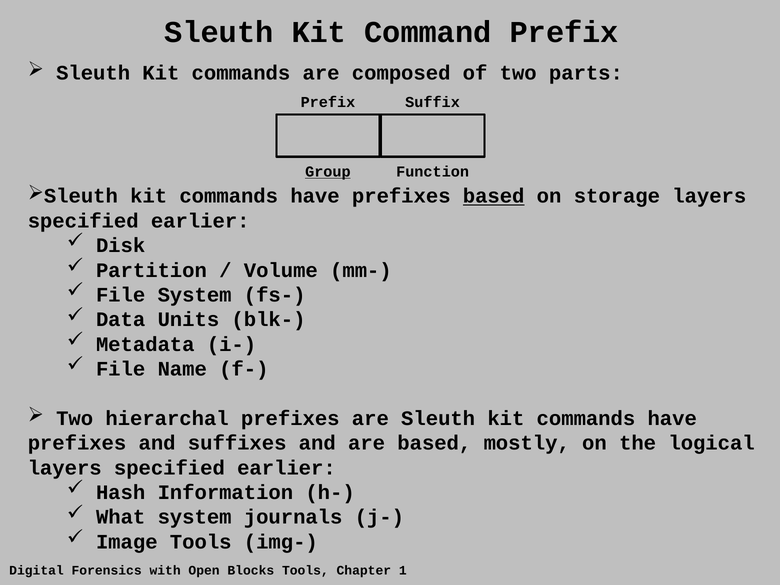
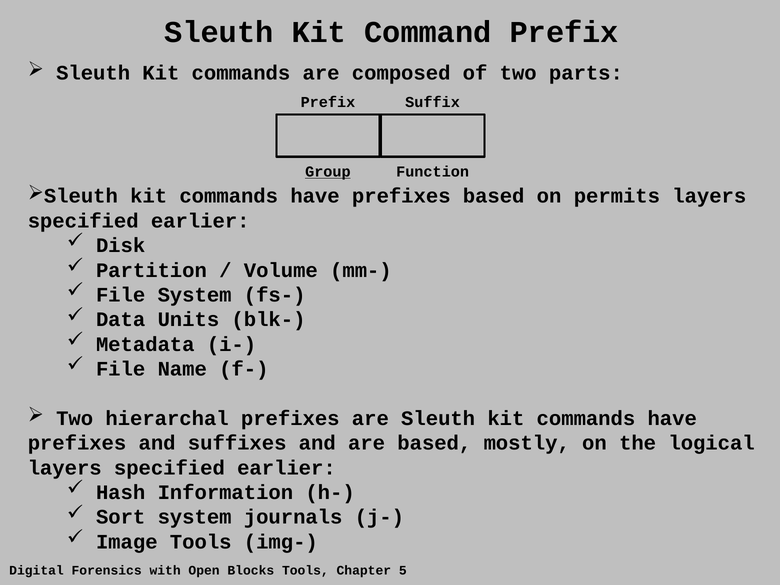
based at (494, 196) underline: present -> none
storage: storage -> permits
What: What -> Sort
1: 1 -> 5
